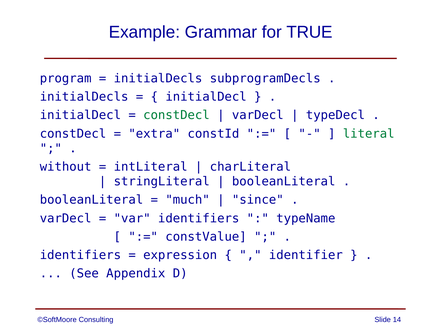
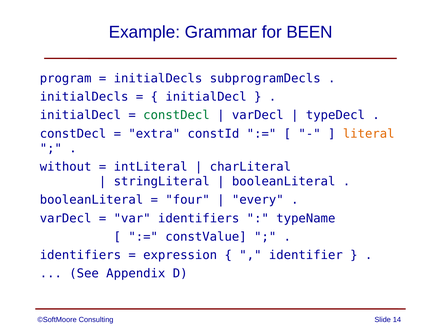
TRUE: TRUE -> BEEN
literal colour: green -> orange
much: much -> four
since: since -> every
